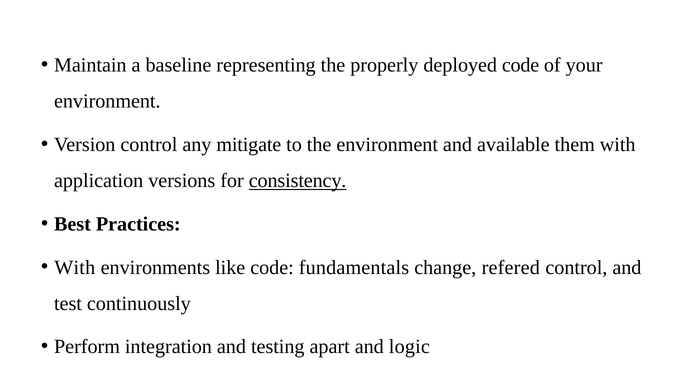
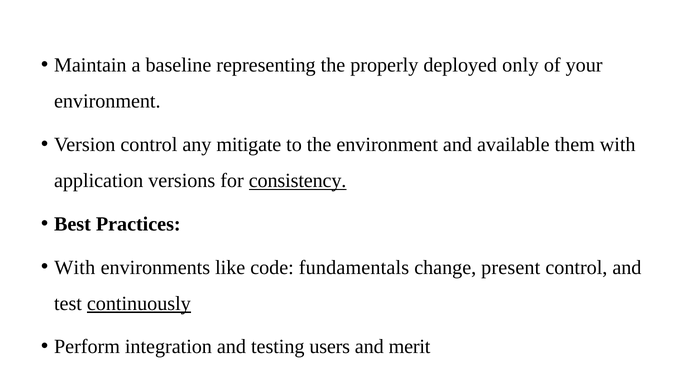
deployed code: code -> only
refered: refered -> present
continuously underline: none -> present
apart: apart -> users
logic: logic -> merit
